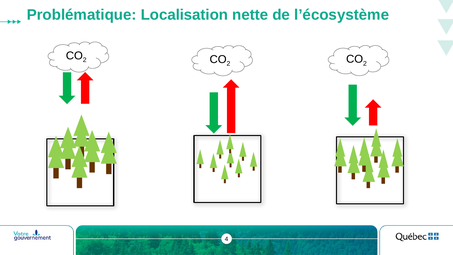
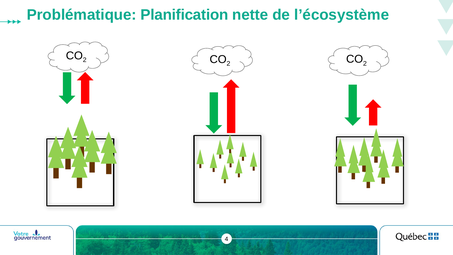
Localisation: Localisation -> Planification
